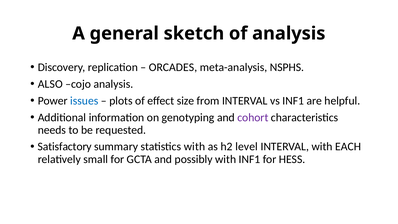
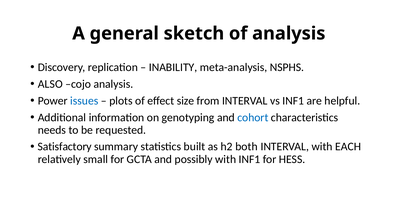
ORCADES: ORCADES -> INABILITY
cohort colour: purple -> blue
statistics with: with -> built
level: level -> both
